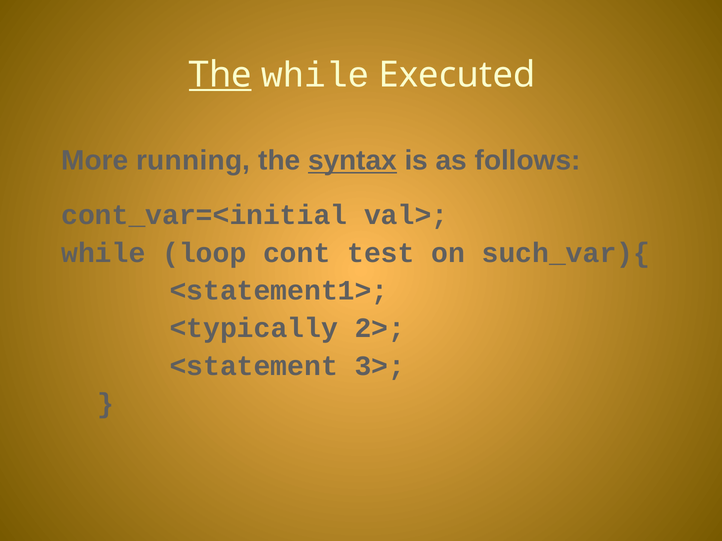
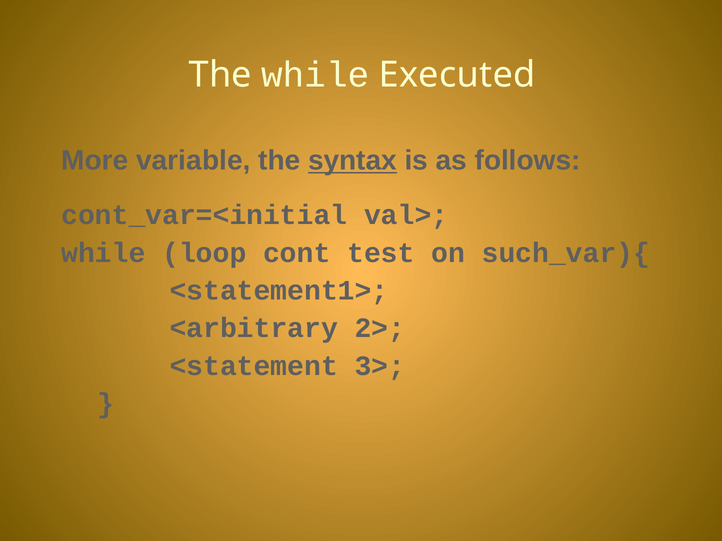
The at (220, 75) underline: present -> none
running: running -> variable
<typically: <typically -> <arbitrary
